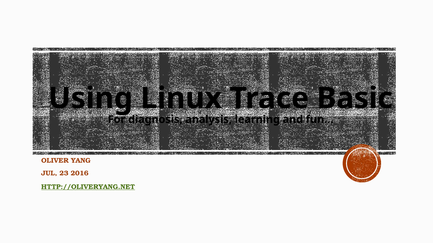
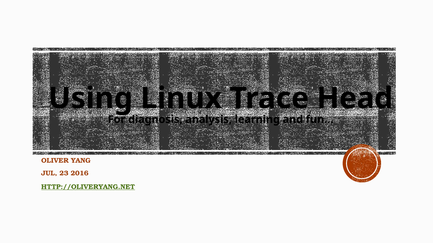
Basic: Basic -> Head
